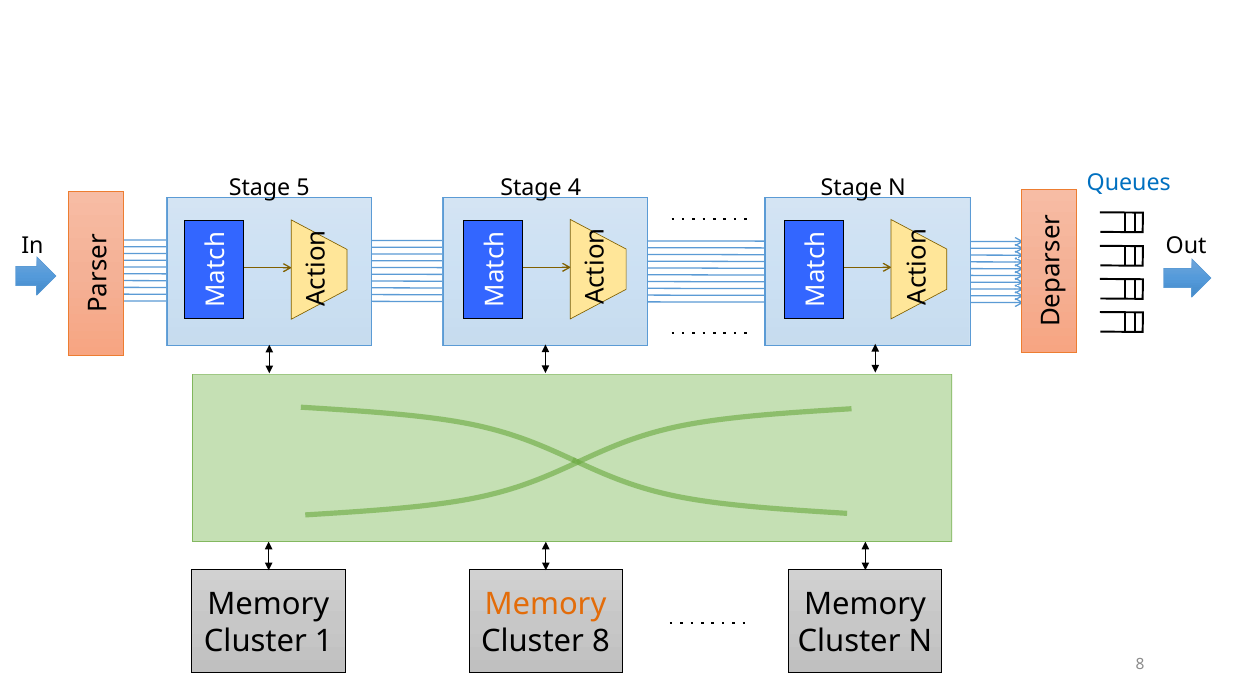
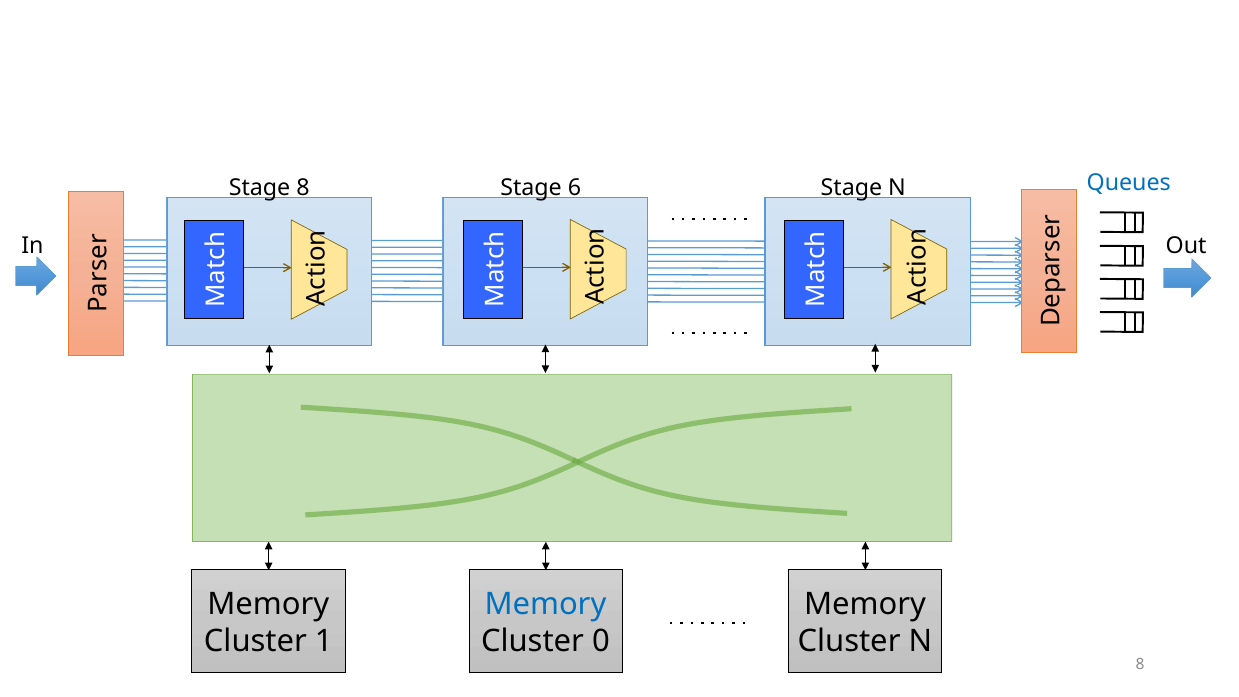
Stage 5: 5 -> 8
4: 4 -> 6
Memory at (545, 605) colour: orange -> blue
Cluster 8: 8 -> 0
